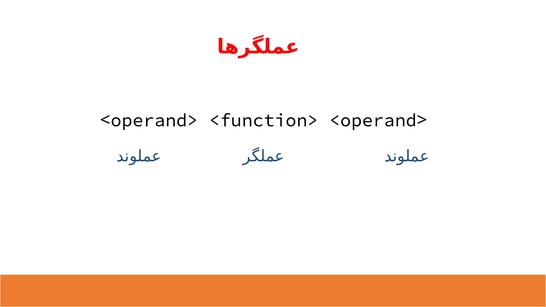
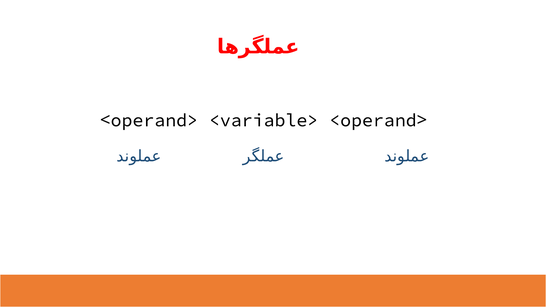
<function>: <function> -> <variable>
